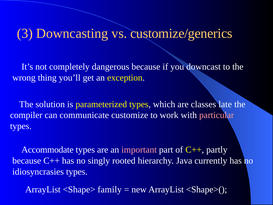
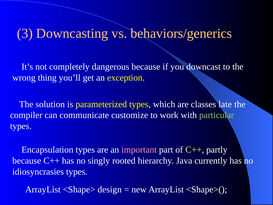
customize/generics: customize/generics -> behaviors/generics
particular colour: pink -> light green
Accommodate: Accommodate -> Encapsulation
family: family -> design
